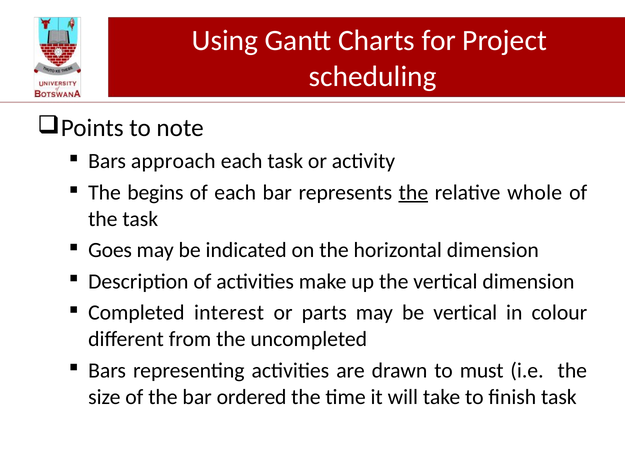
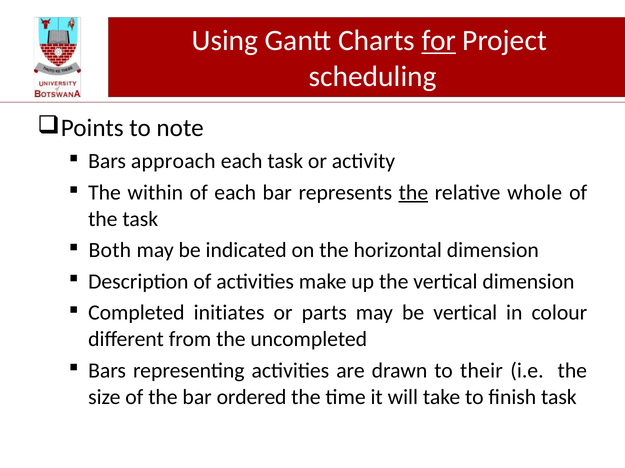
for underline: none -> present
begins: begins -> within
Goes: Goes -> Both
interest: interest -> initiates
must: must -> their
